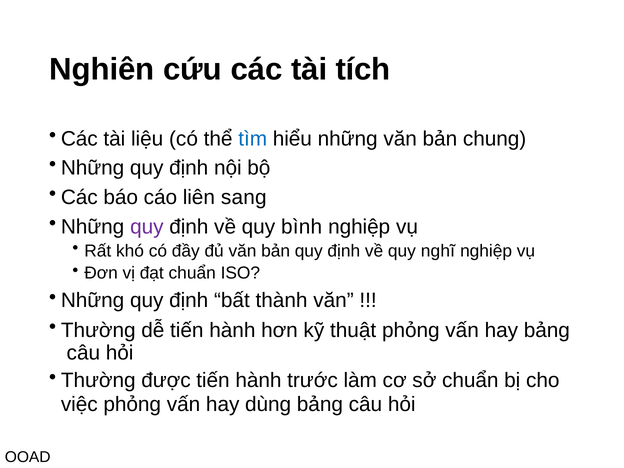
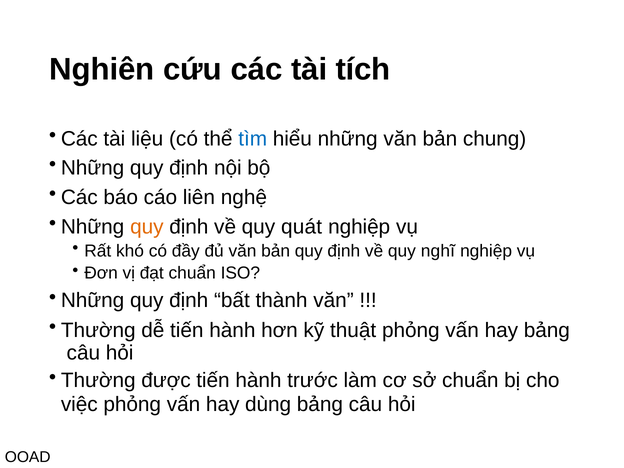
sang: sang -> nghệ
quy at (147, 227) colour: purple -> orange
bình: bình -> quát
